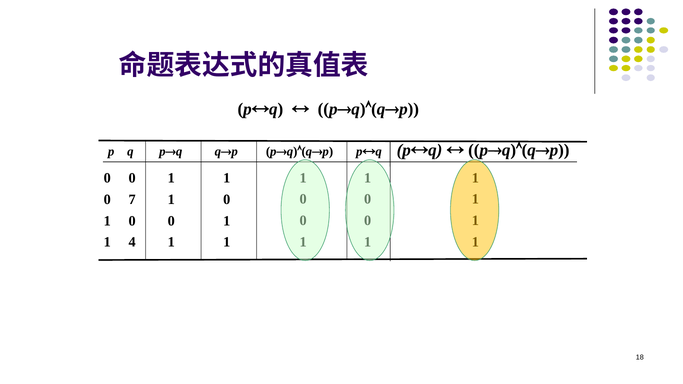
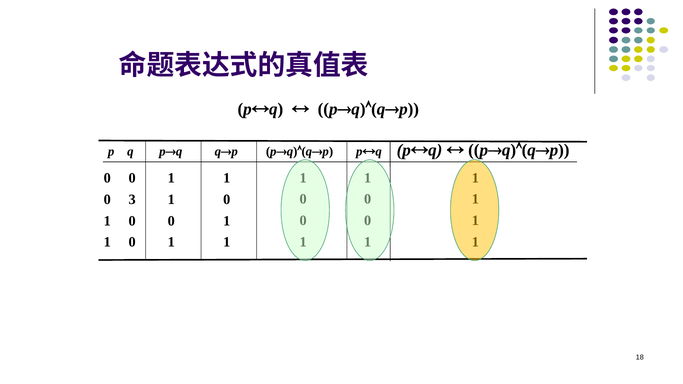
7: 7 -> 3
4 at (132, 242): 4 -> 0
